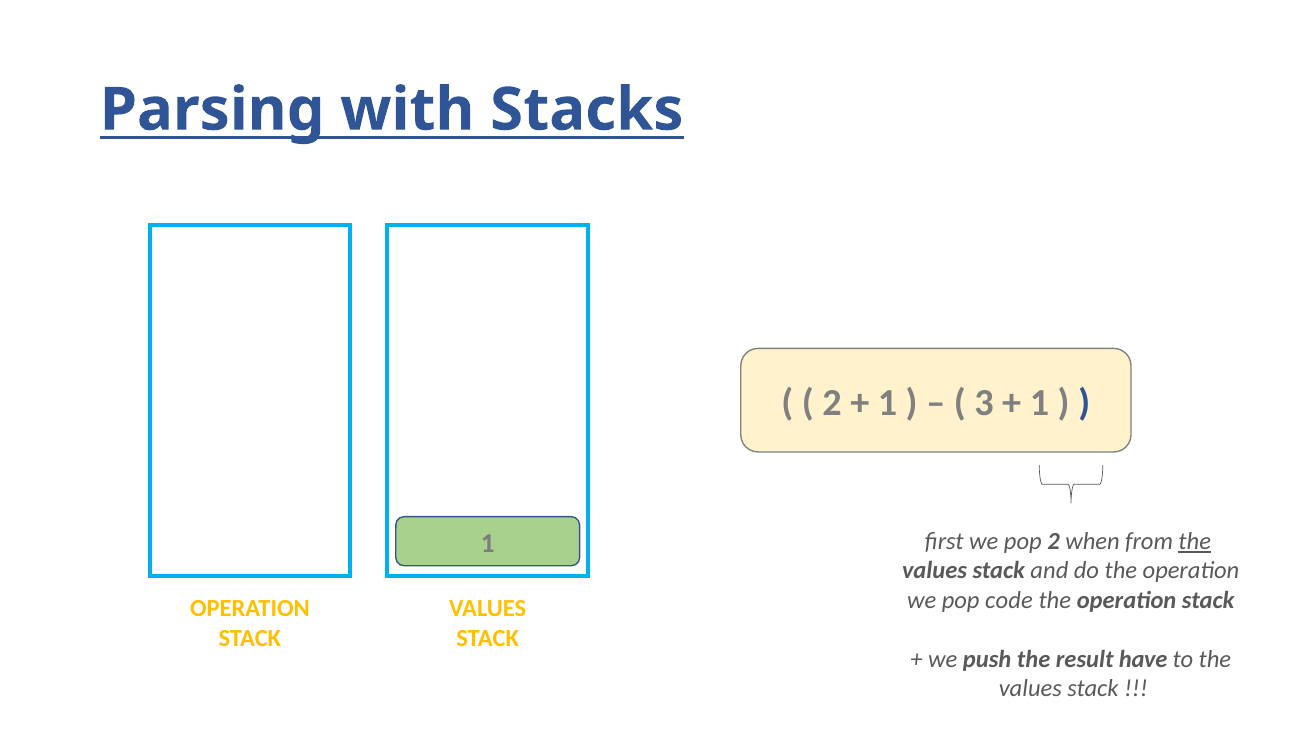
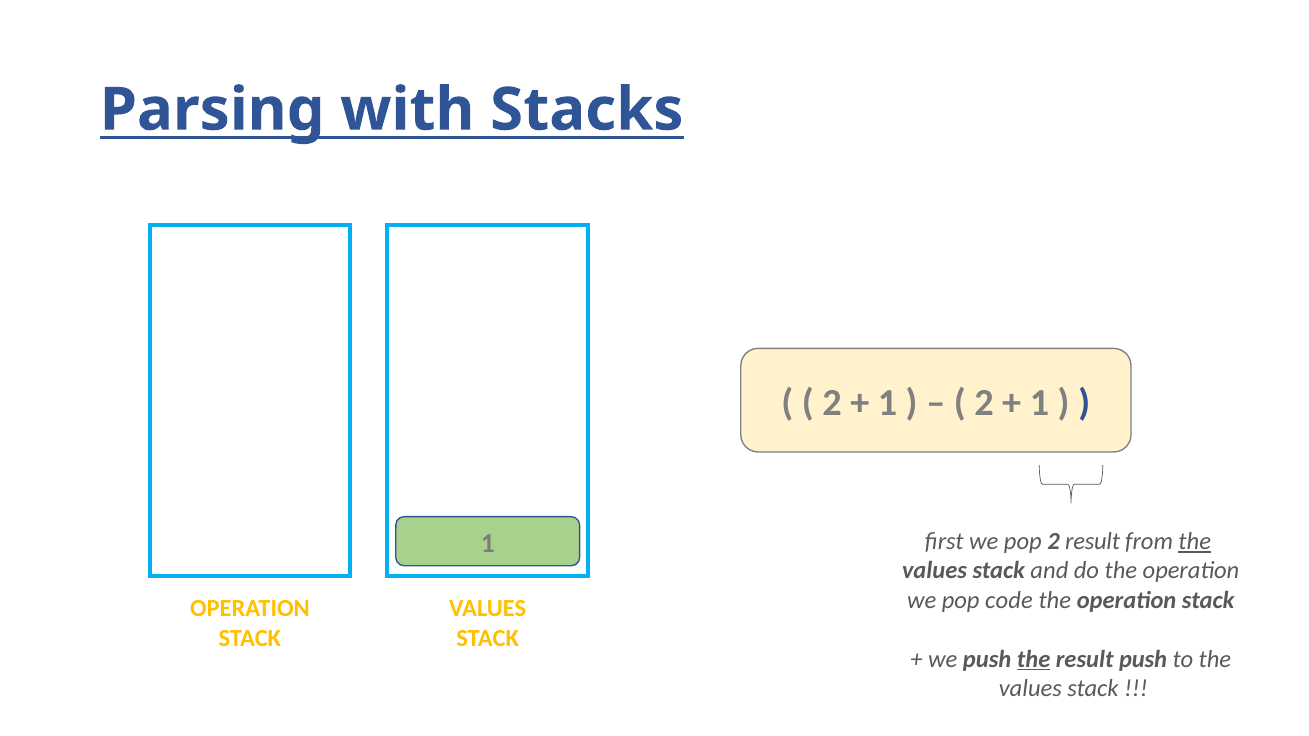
3 at (984, 403): 3 -> 2
2 when: when -> result
the at (1034, 659) underline: none -> present
result have: have -> push
